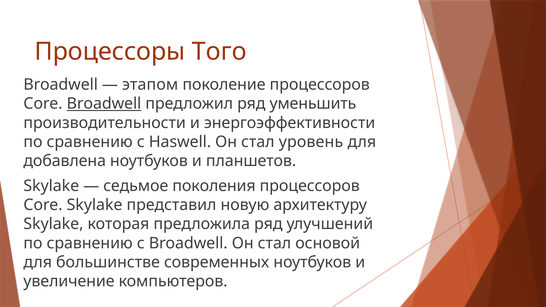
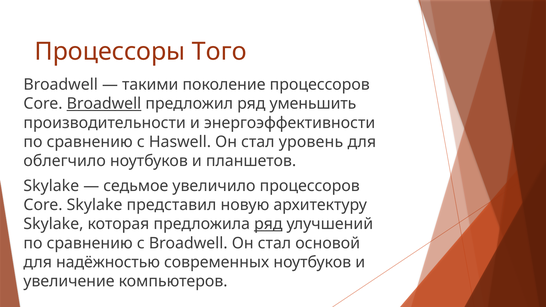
этапом: этапом -> такими
добавлена: добавлена -> облегчило
поколения: поколения -> увеличило
ряд at (268, 224) underline: none -> present
большинстве: большинстве -> надёжностью
